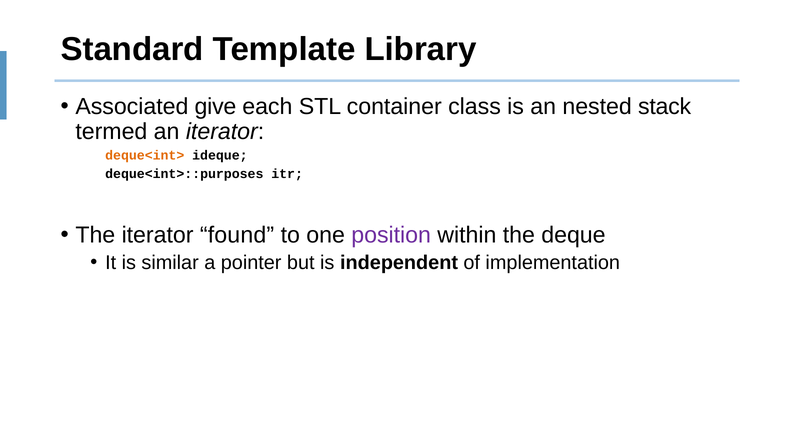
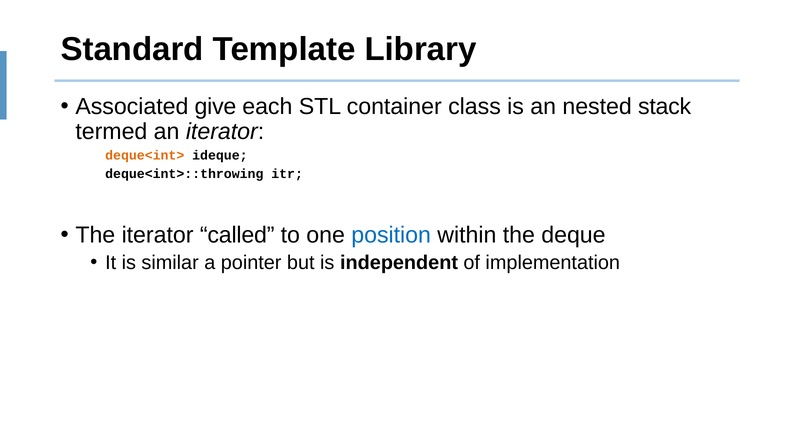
deque<int>::purposes: deque<int>::purposes -> deque<int>::throwing
found: found -> called
position colour: purple -> blue
